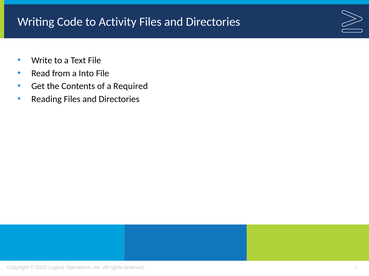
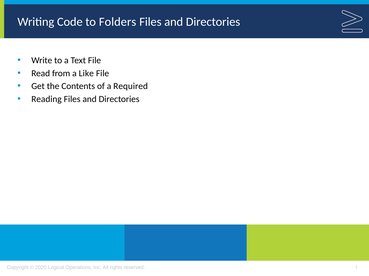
Activity: Activity -> Folders
Into: Into -> Like
